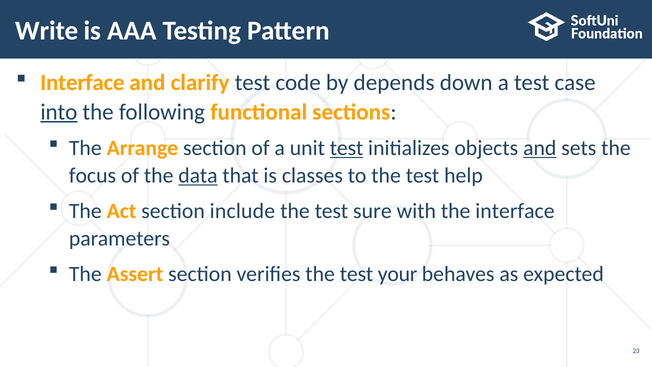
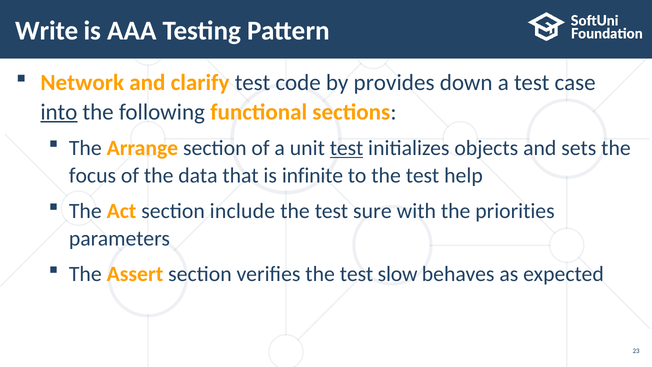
Interface at (82, 83): Interface -> Network
depends: depends -> provides
and at (540, 148) underline: present -> none
data underline: present -> none
classes: classes -> infinite
the interface: interface -> priorities
your: your -> slow
